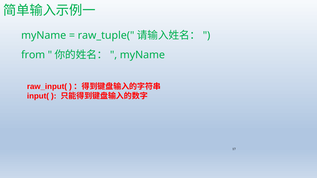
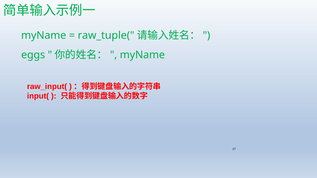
from: from -> eggs
